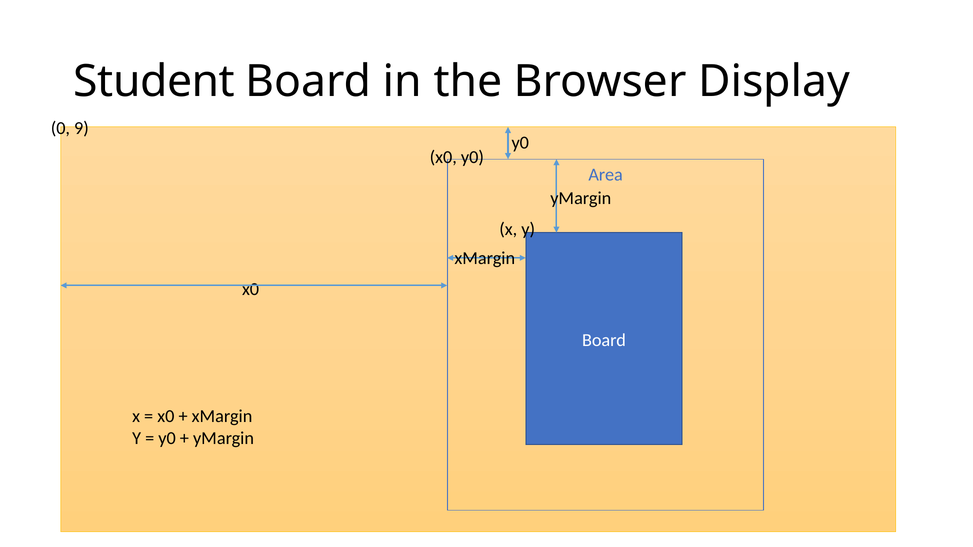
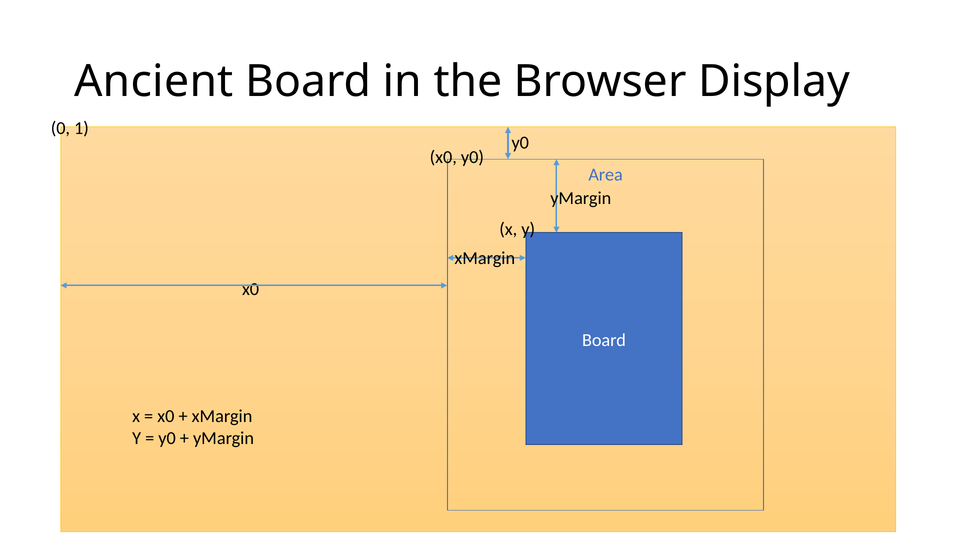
Student: Student -> Ancient
9: 9 -> 1
